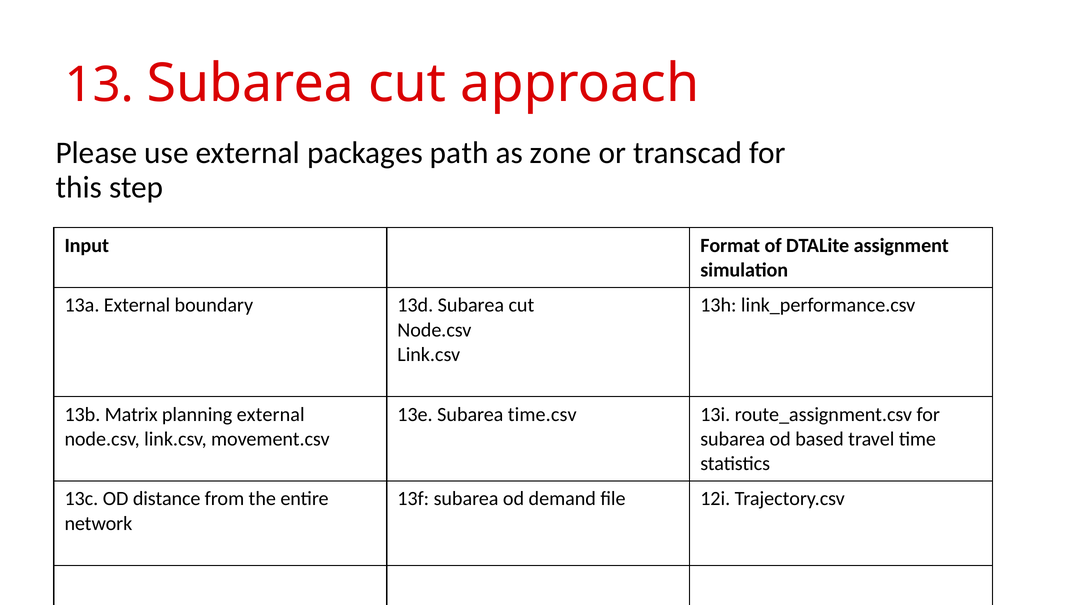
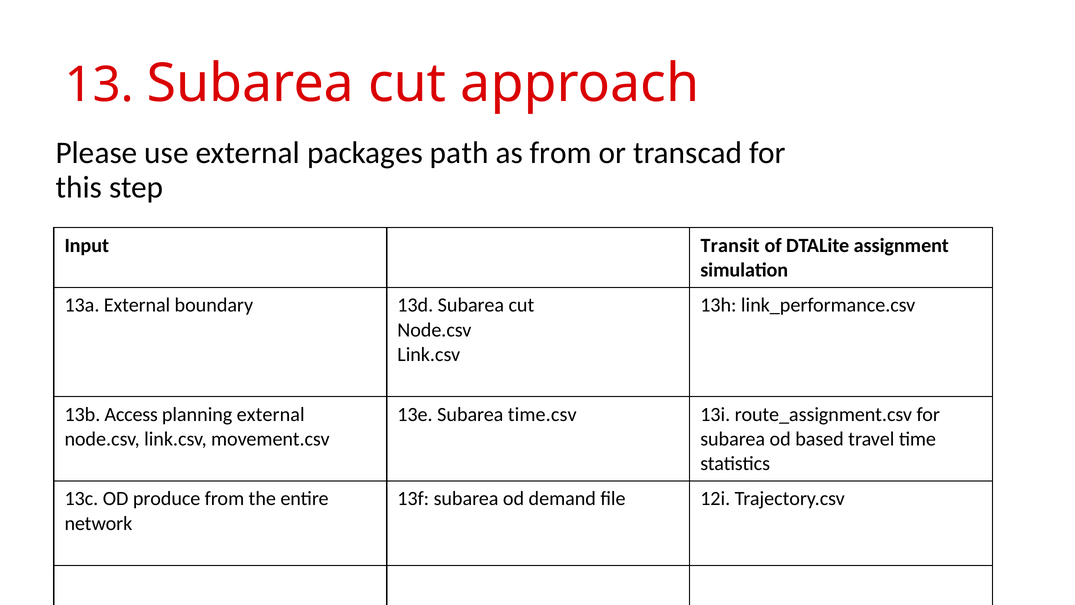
as zone: zone -> from
Format: Format -> Transit
Matrix: Matrix -> Access
distance: distance -> produce
